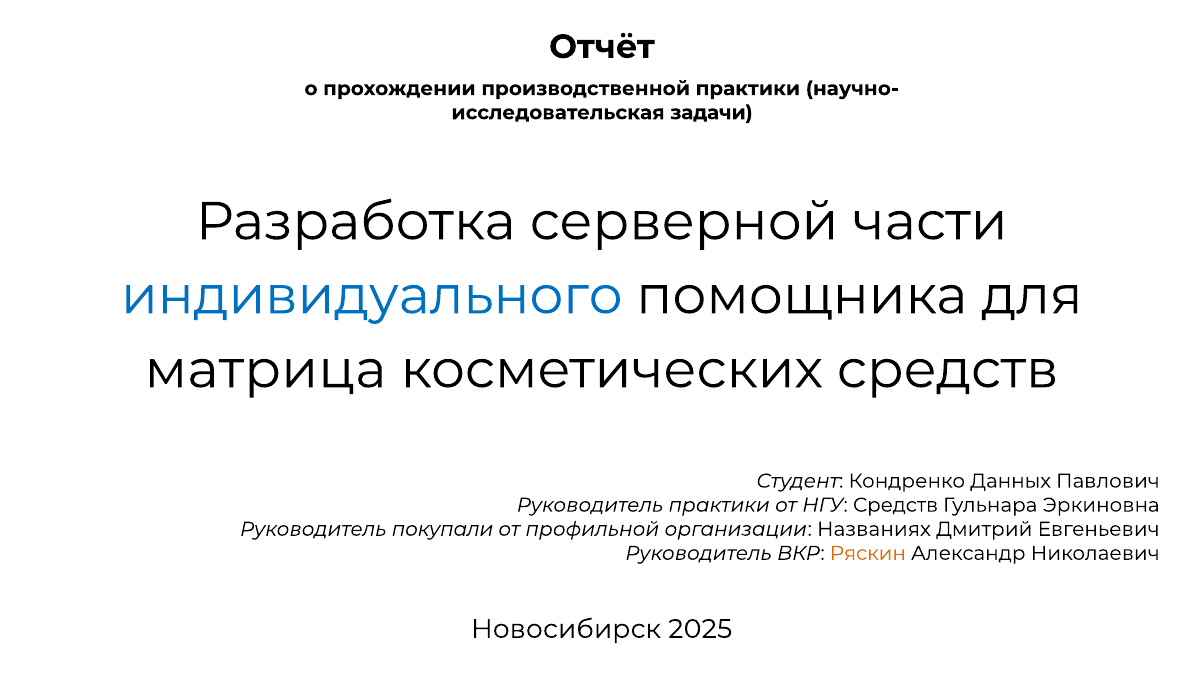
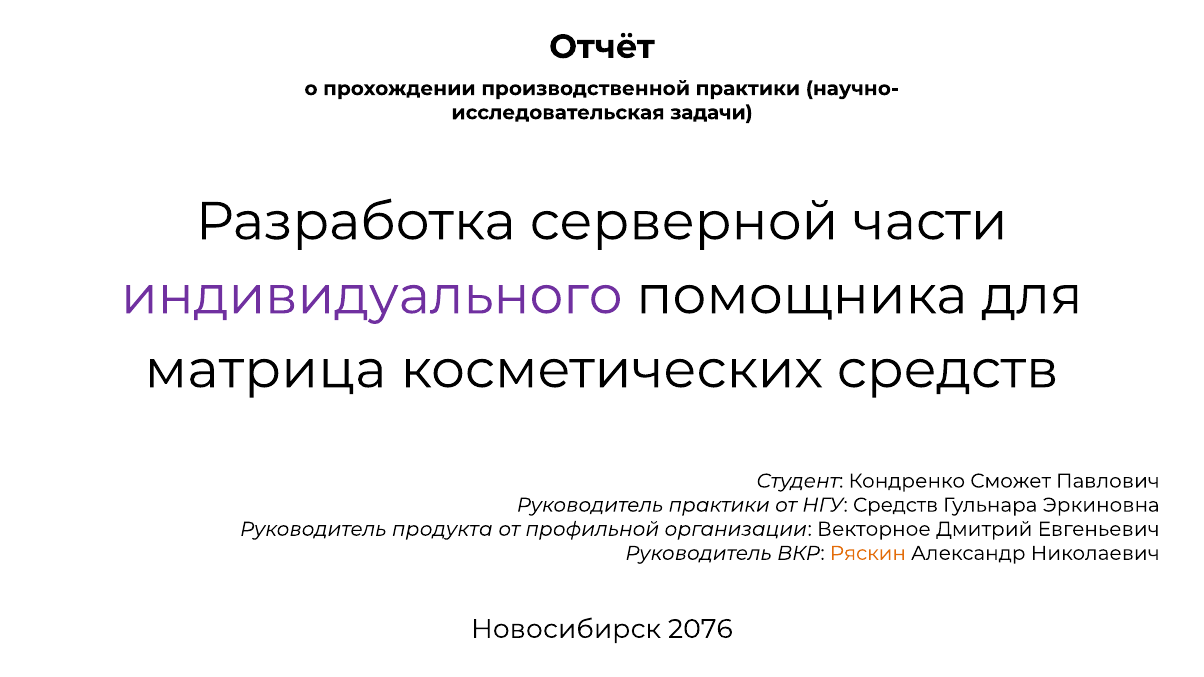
индивидуального colour: blue -> purple
Данных: Данных -> Сможет
покупали: покупали -> продукта
Названиях: Названиях -> Векторное
2025: 2025 -> 2076
